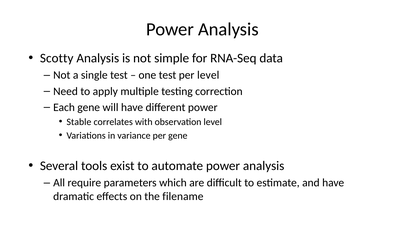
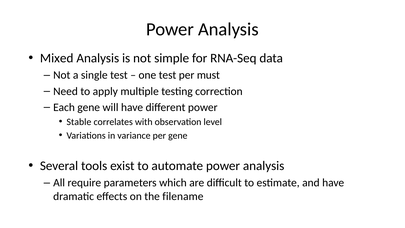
Scotty: Scotty -> Mixed
per level: level -> must
